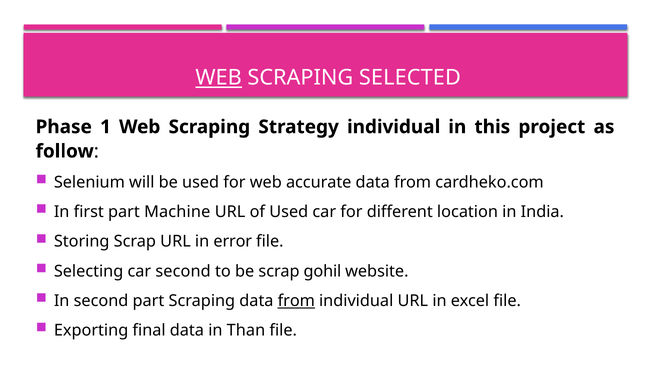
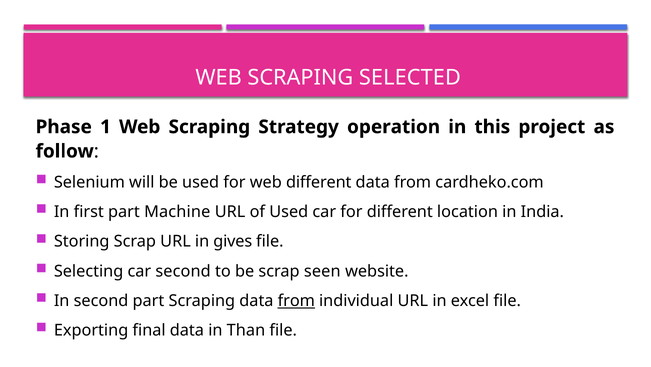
WEB at (219, 78) underline: present -> none
Strategy individual: individual -> operation
web accurate: accurate -> different
error: error -> gives
gohil: gohil -> seen
